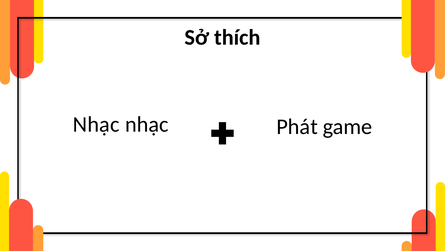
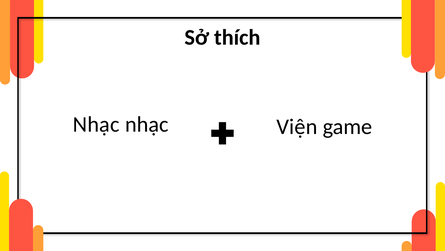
Phát: Phát -> Viện
